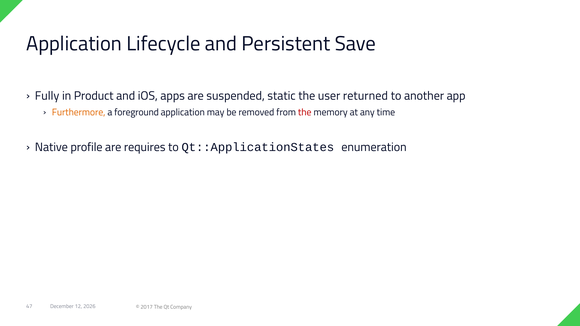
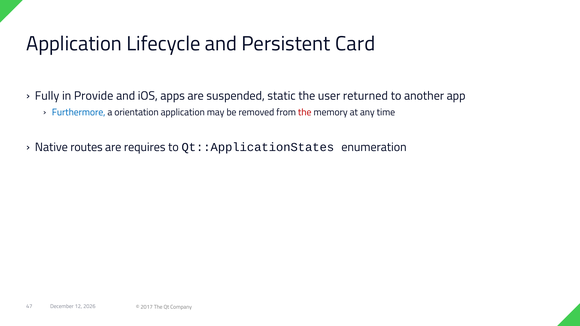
Save: Save -> Card
Product: Product -> Provide
Furthermore colour: orange -> blue
foreground: foreground -> orientation
profile: profile -> routes
